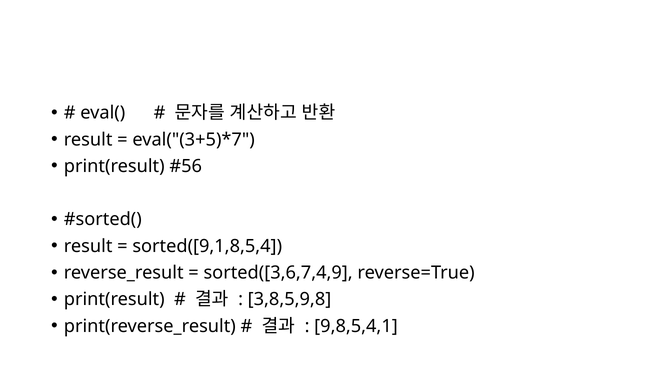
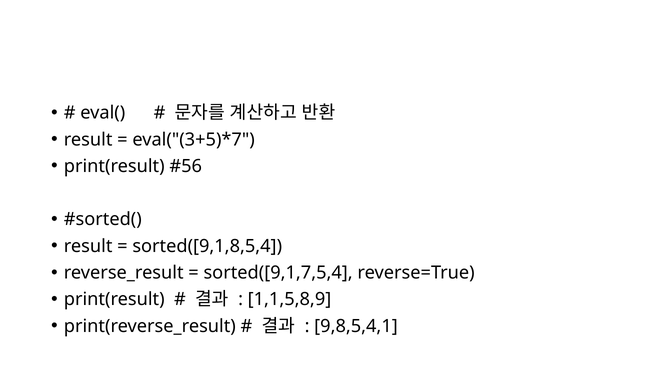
sorted([3,6,7,4,9: sorted([3,6,7,4,9 -> sorted([9,1,7,5,4
3,8,5,9,8: 3,8,5,9,8 -> 1,1,5,8,9
